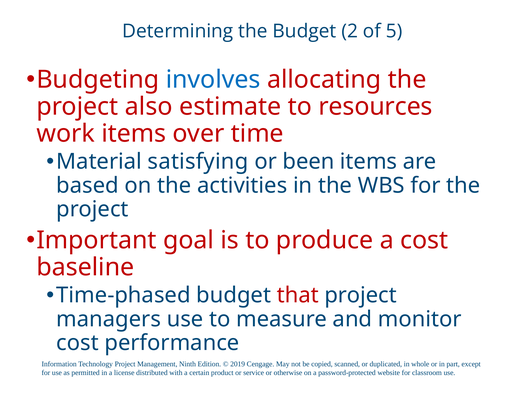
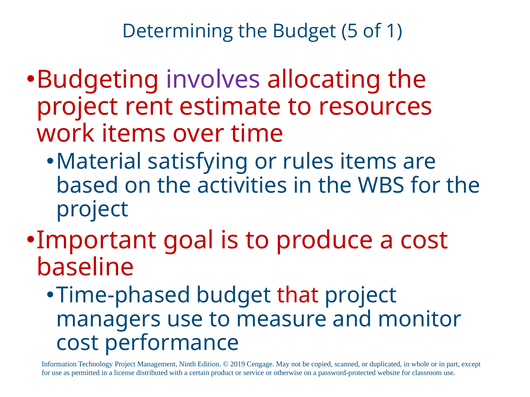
2: 2 -> 5
5: 5 -> 1
involves colour: blue -> purple
also: also -> rent
been: been -> rules
